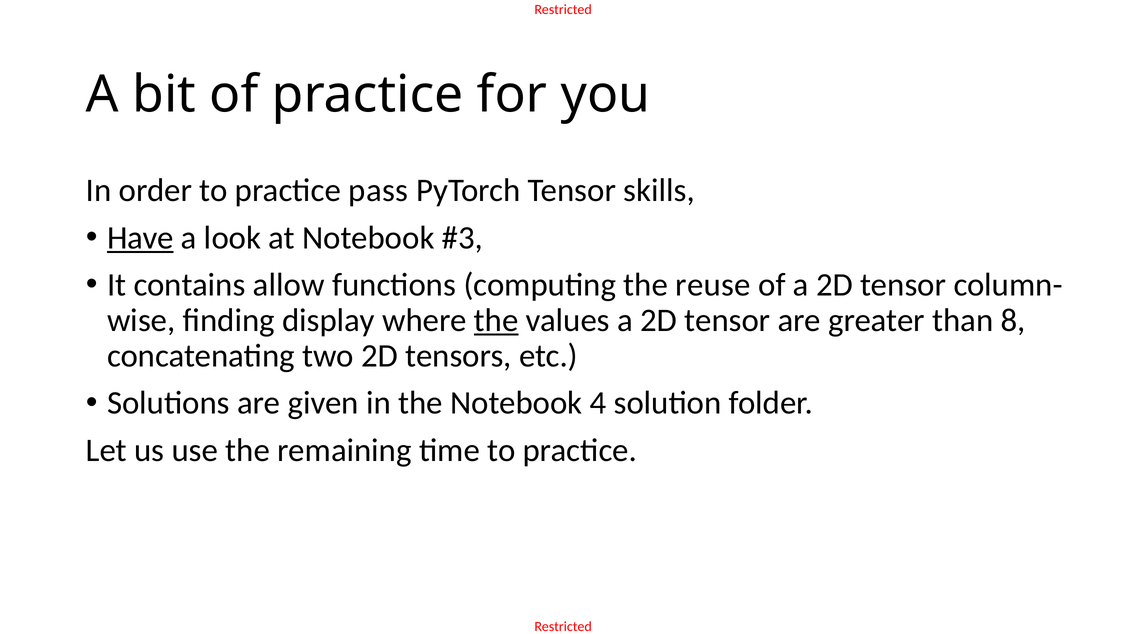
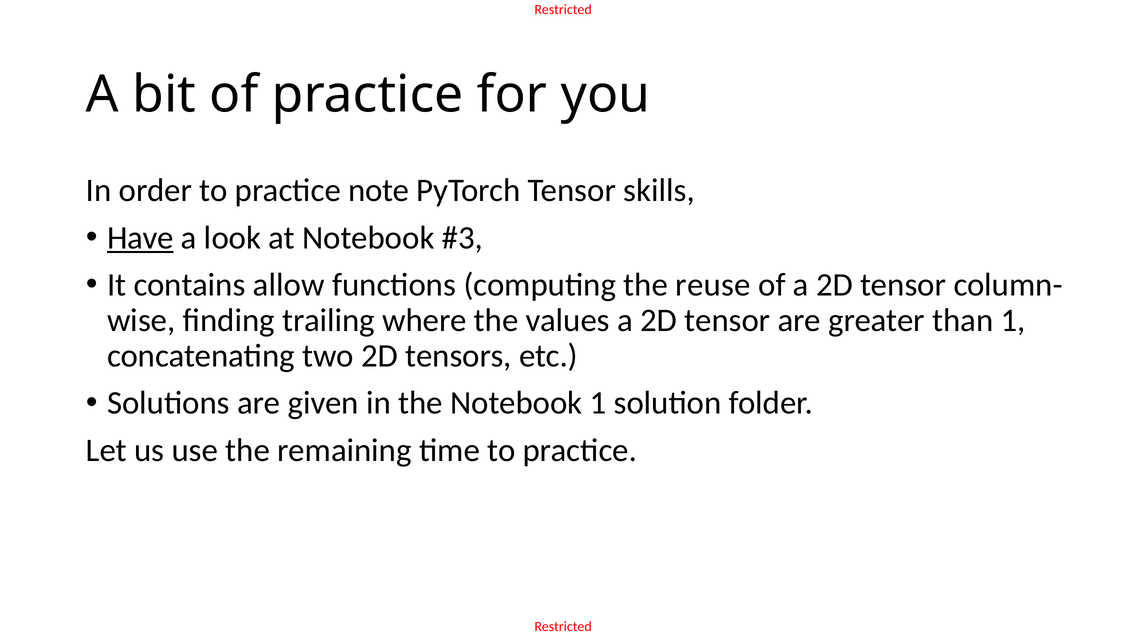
pass: pass -> note
display: display -> trailing
the at (496, 320) underline: present -> none
than 8: 8 -> 1
Notebook 4: 4 -> 1
